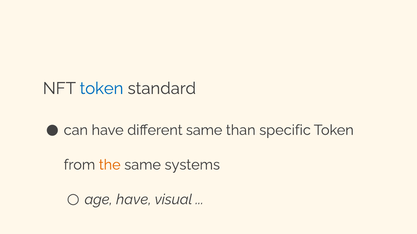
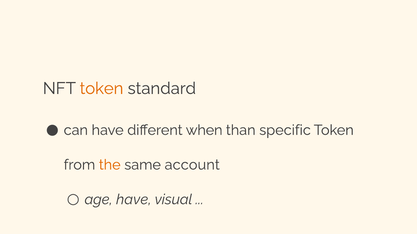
token at (102, 89) colour: blue -> orange
different same: same -> when
systems: systems -> account
